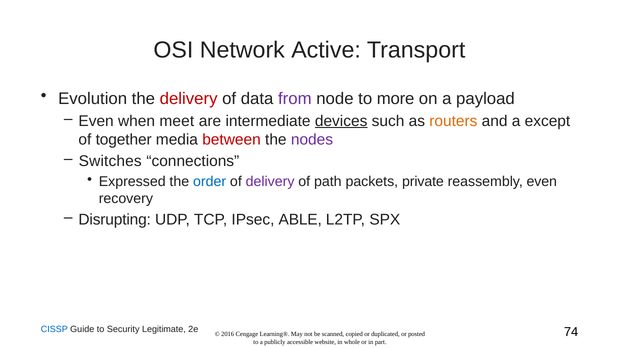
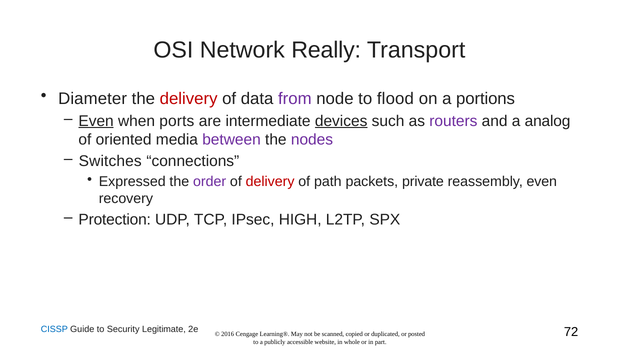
Active: Active -> Really
Evolution: Evolution -> Diameter
more: more -> flood
payload: payload -> portions
Even at (96, 121) underline: none -> present
meet: meet -> ports
routers colour: orange -> purple
except: except -> analog
together: together -> oriented
between colour: red -> purple
order colour: blue -> purple
delivery at (270, 182) colour: purple -> red
Disrupting: Disrupting -> Protection
ABLE: ABLE -> HIGH
74: 74 -> 72
